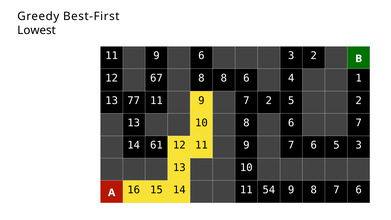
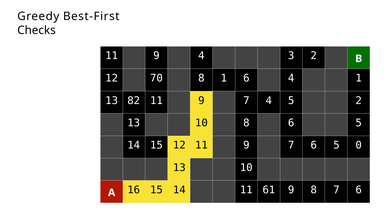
Lowest: Lowest -> Checks
9 6: 6 -> 4
67: 67 -> 70
8 8: 8 -> 1
77: 77 -> 82
7 2: 2 -> 4
8 6 7: 7 -> 5
14 61: 61 -> 15
5 3: 3 -> 0
54: 54 -> 61
